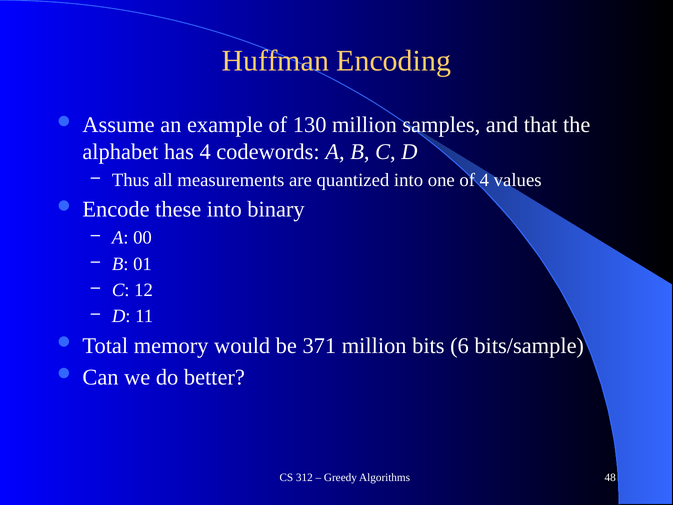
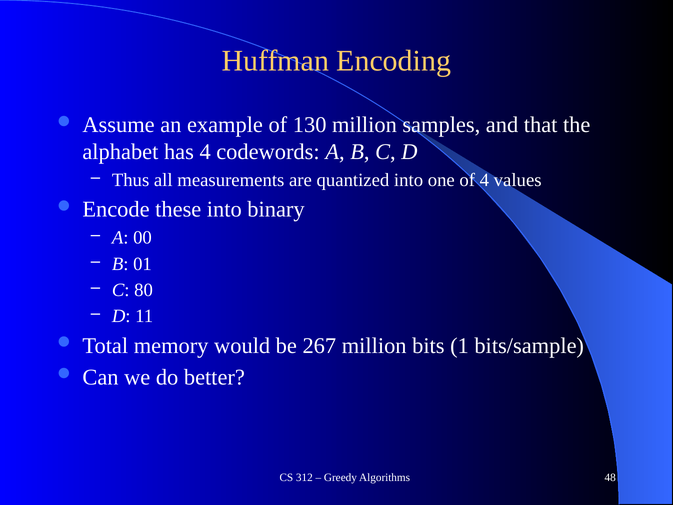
12: 12 -> 80
371: 371 -> 267
6: 6 -> 1
